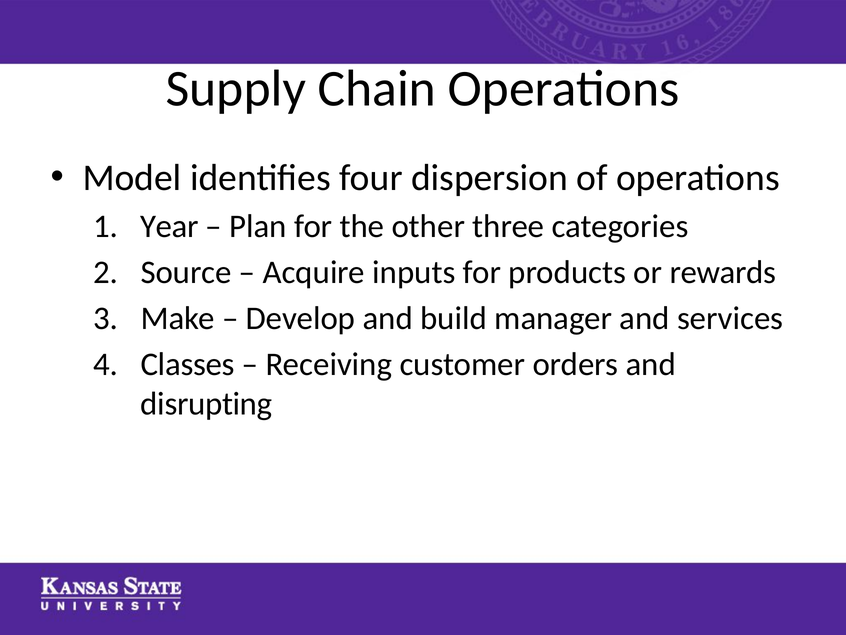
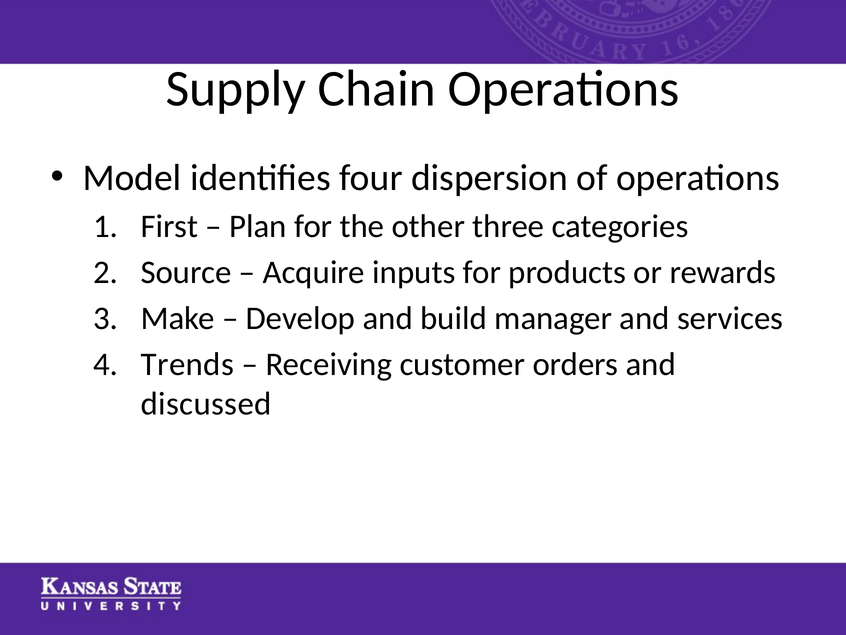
Year: Year -> First
Classes: Classes -> Trends
disrupting: disrupting -> discussed
